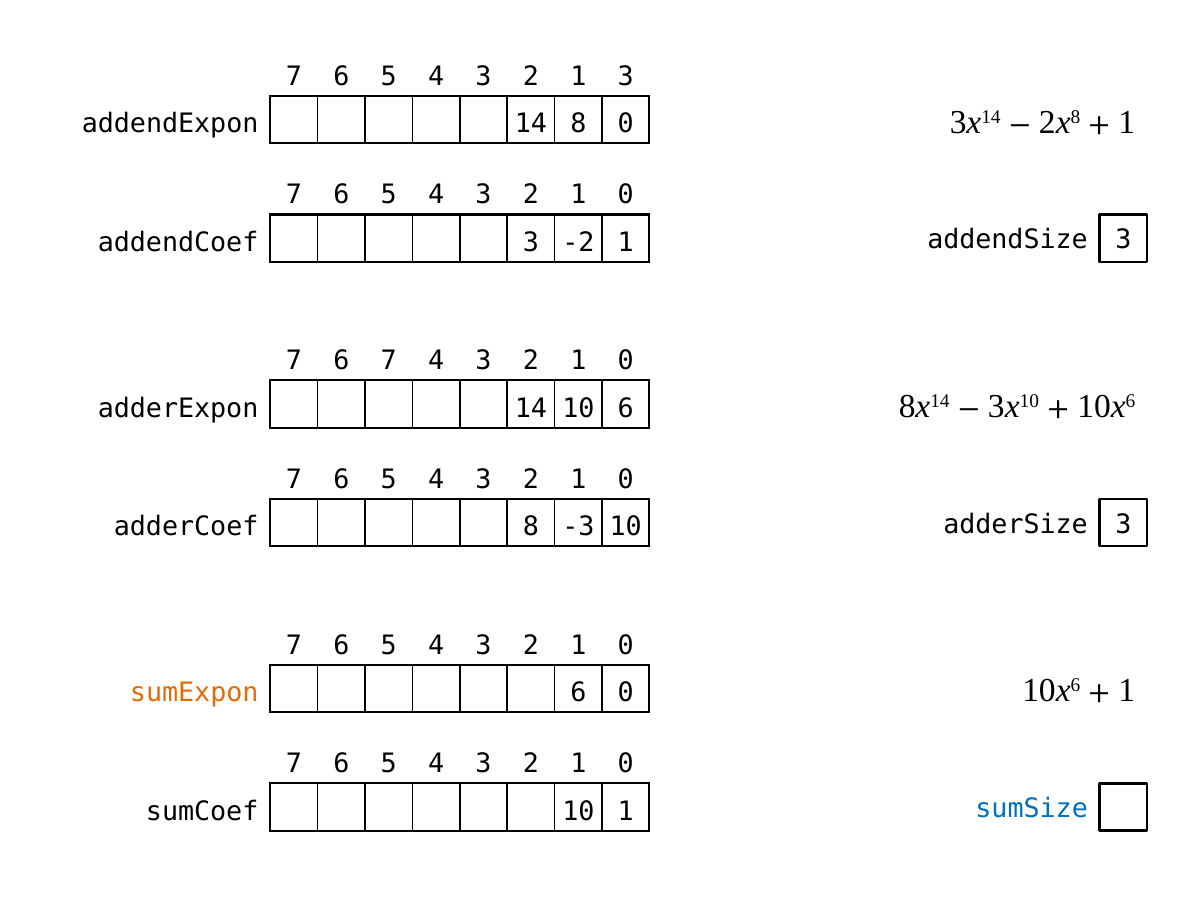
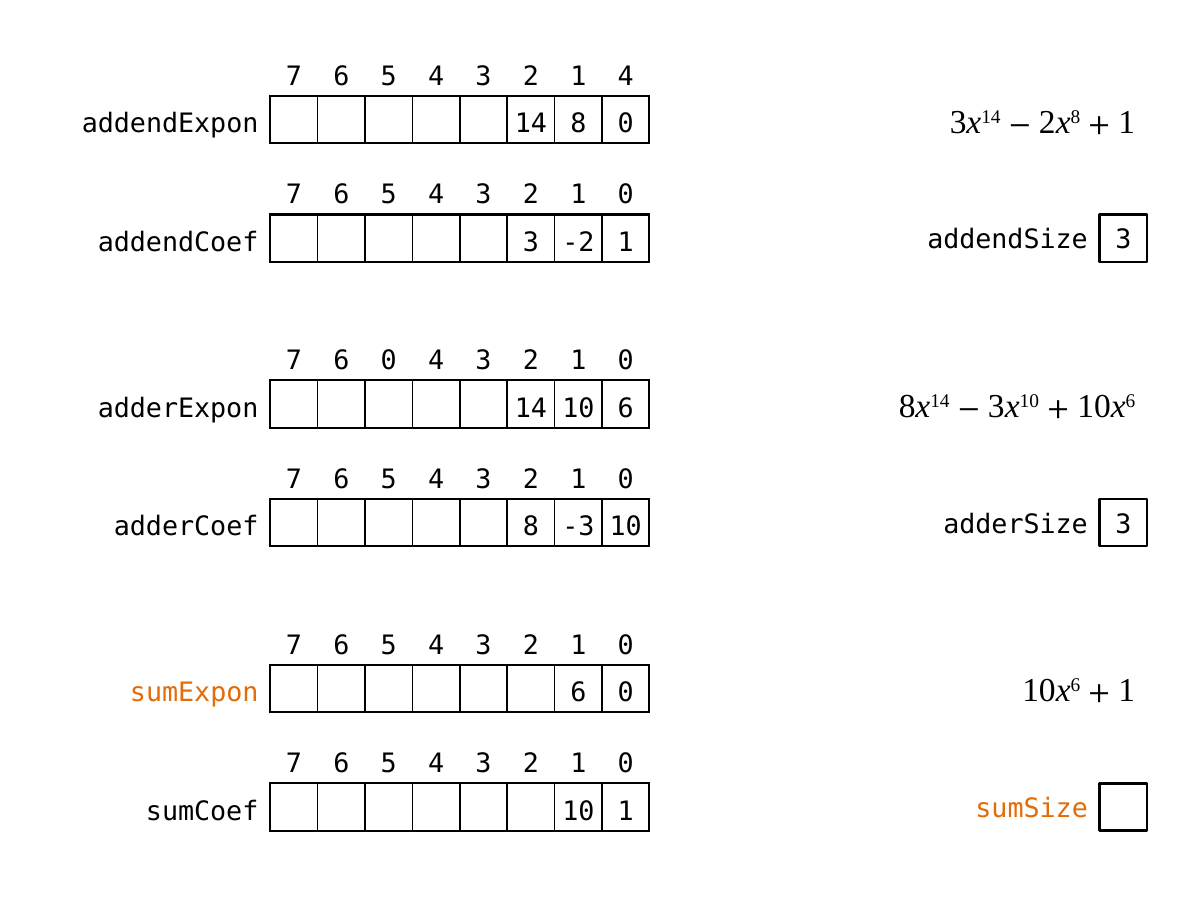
1 3: 3 -> 4
7 6 7: 7 -> 0
sumSize colour: blue -> orange
